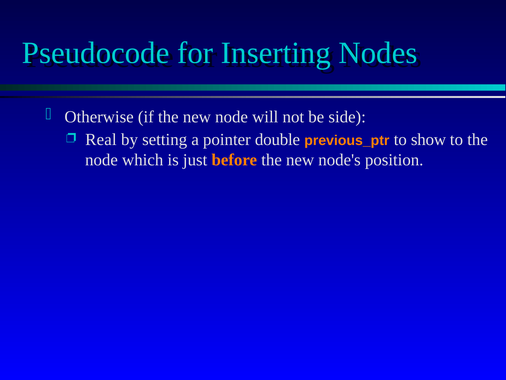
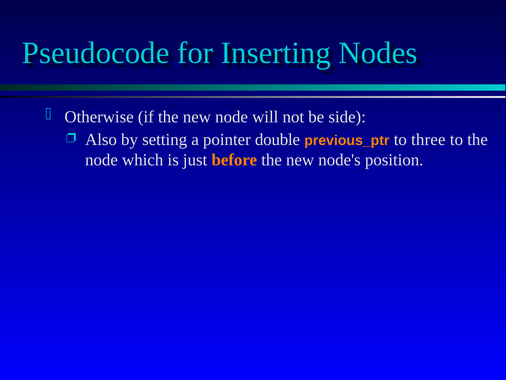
Real: Real -> Also
show: show -> three
